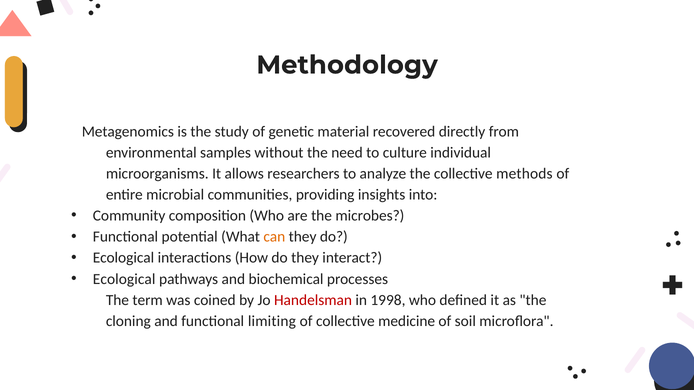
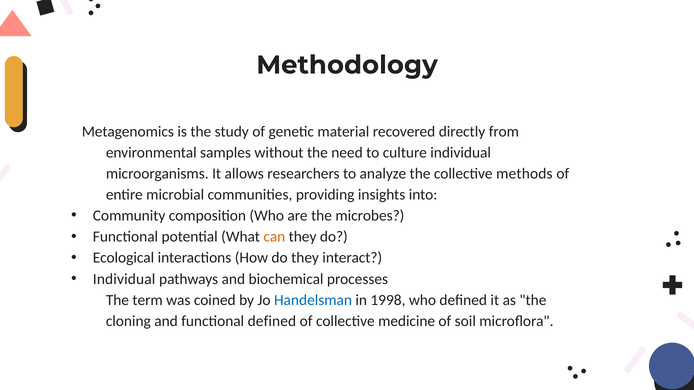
Ecological at (124, 279): Ecological -> Individual
Handelsman colour: red -> blue
functional limiting: limiting -> defined
